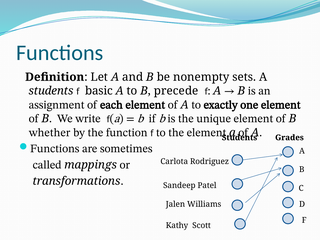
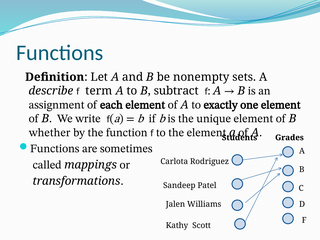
students at (51, 91): students -> describe
basic: basic -> term
precede: precede -> subtract
